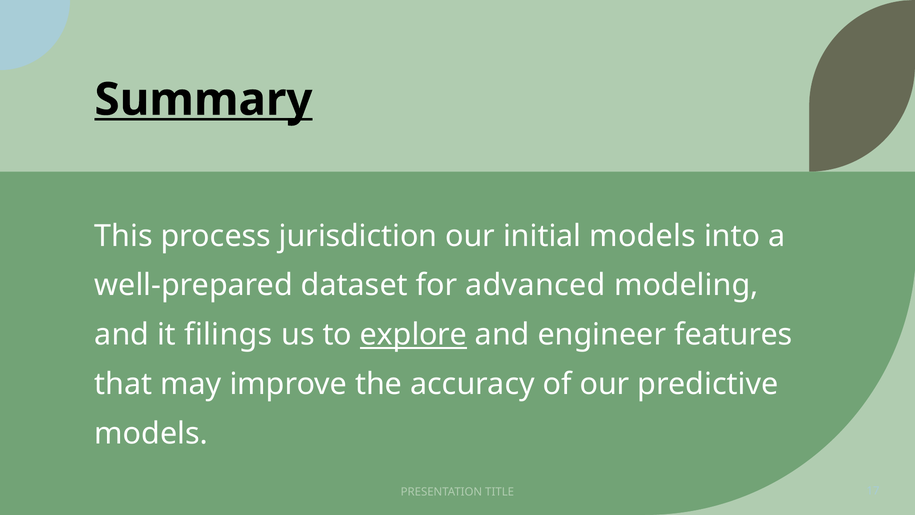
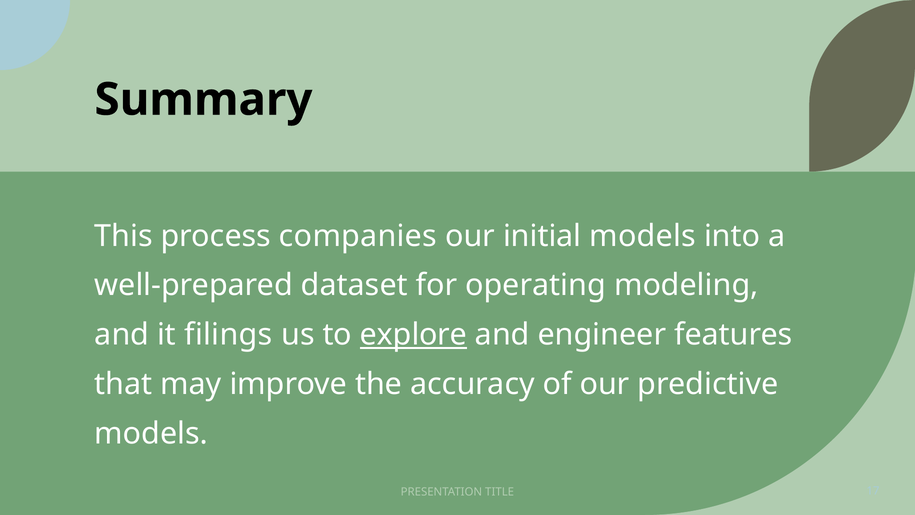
Summary underline: present -> none
jurisdiction: jurisdiction -> companies
advanced: advanced -> operating
